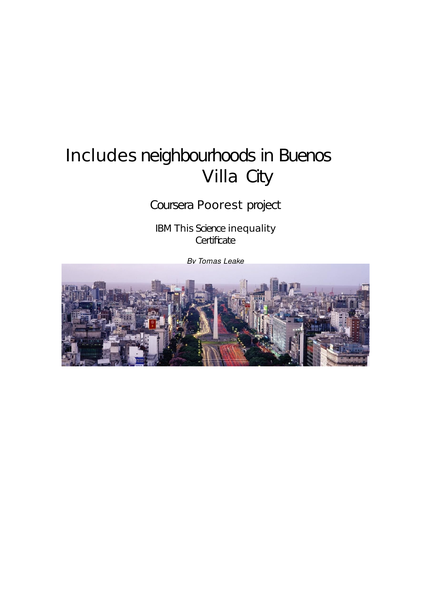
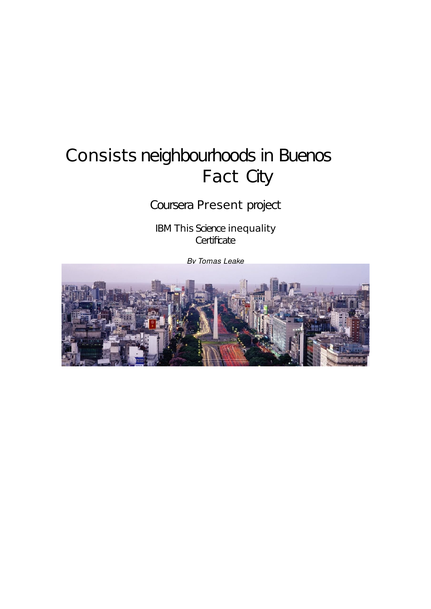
Includes: Includes -> Consists
Villa: Villa -> Fact
Poorest: Poorest -> Present
